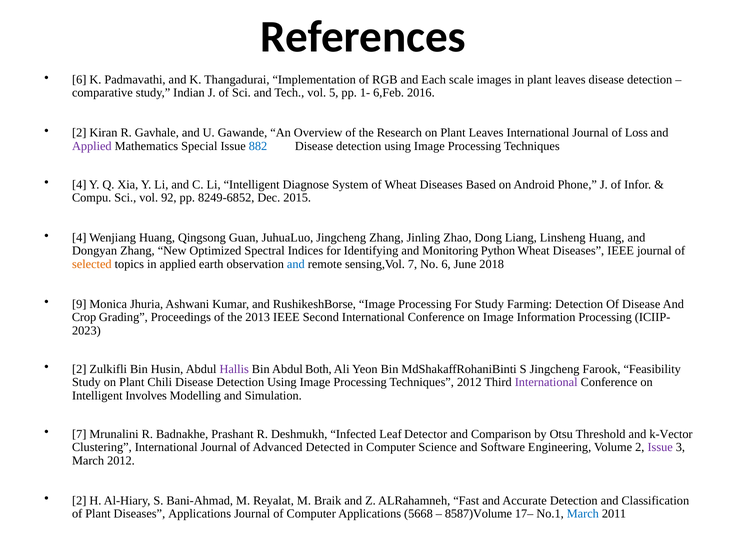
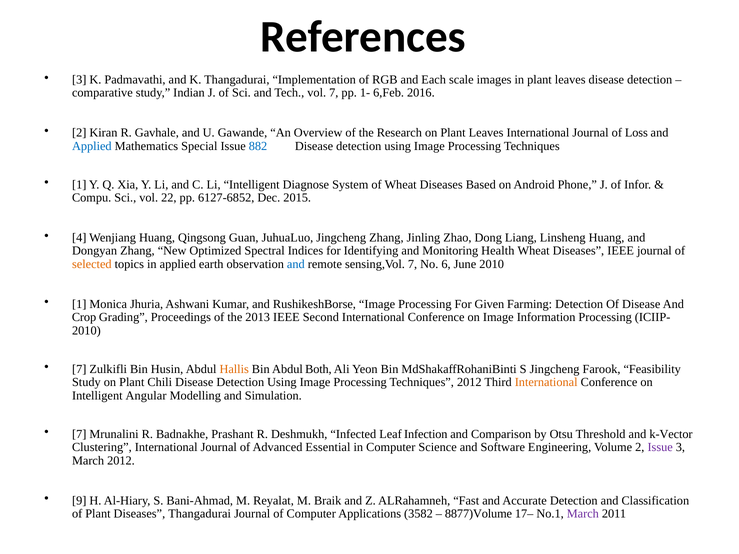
6 at (79, 80): 6 -> 3
vol 5: 5 -> 7
Applied at (92, 146) colour: purple -> blue
4 at (79, 185): 4 -> 1
92: 92 -> 22
8249-6852: 8249-6852 -> 6127-6852
Python: Python -> Health
June 2018: 2018 -> 2010
9 at (79, 304): 9 -> 1
For Study: Study -> Given
2023 at (86, 331): 2023 -> 2010
2 at (79, 369): 2 -> 7
Hallis colour: purple -> orange
International at (546, 383) colour: purple -> orange
Involves: Involves -> Angular
Detector: Detector -> Infection
Detected: Detected -> Essential
2 at (79, 501): 2 -> 9
Diseases Applications: Applications -> Thangadurai
5668: 5668 -> 3582
8587)Volume: 8587)Volume -> 8877)Volume
March at (583, 514) colour: blue -> purple
